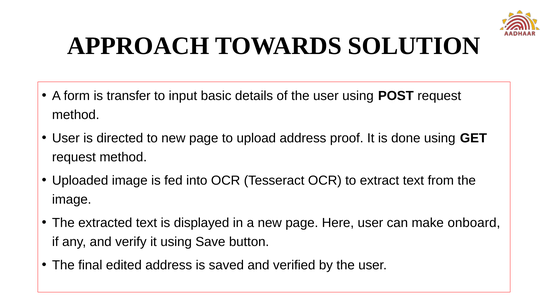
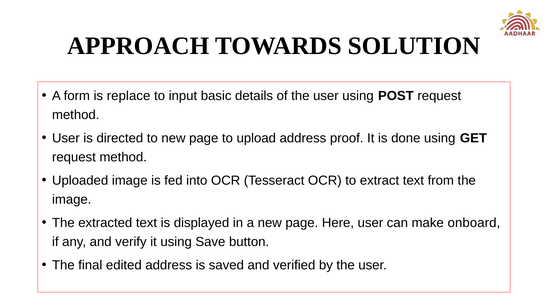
transfer: transfer -> replace
